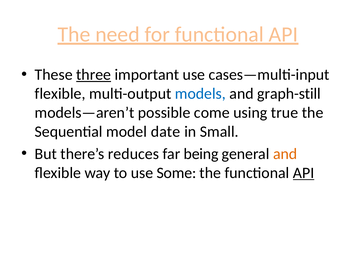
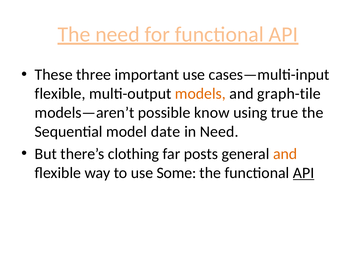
three underline: present -> none
models colour: blue -> orange
graph-still: graph-still -> graph-tile
come: come -> know
in Small: Small -> Need
reduces: reduces -> clothing
being: being -> posts
